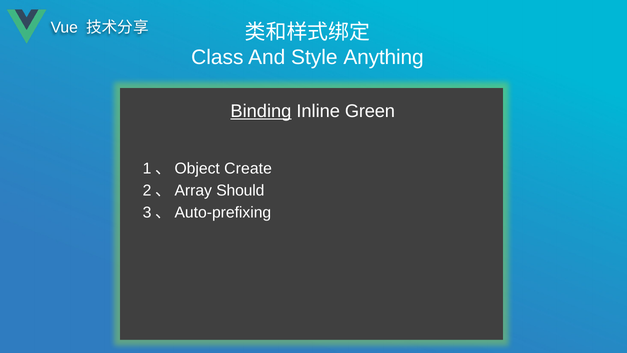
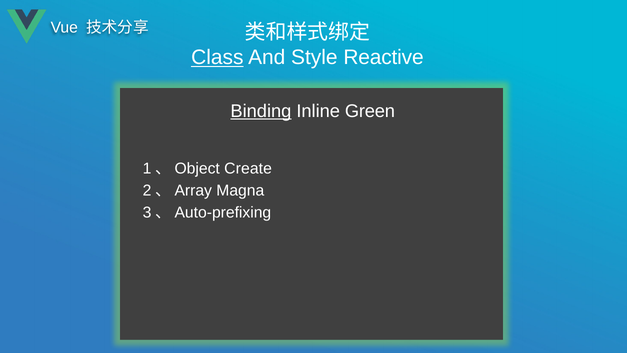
Class underline: none -> present
Anything: Anything -> Reactive
Should: Should -> Magna
